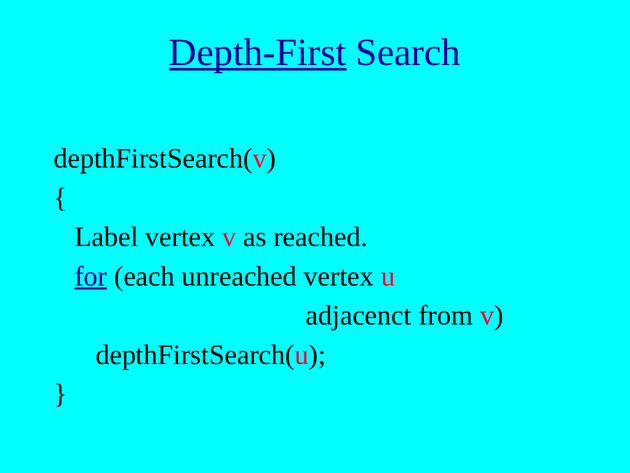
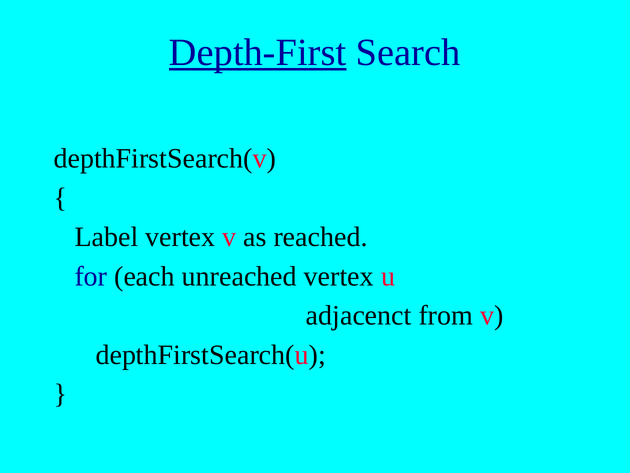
for underline: present -> none
